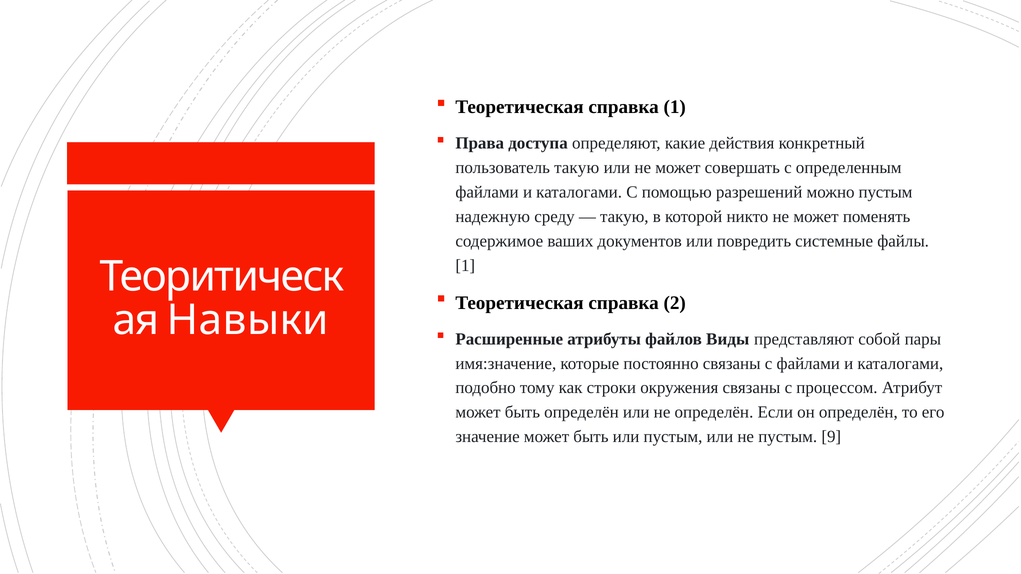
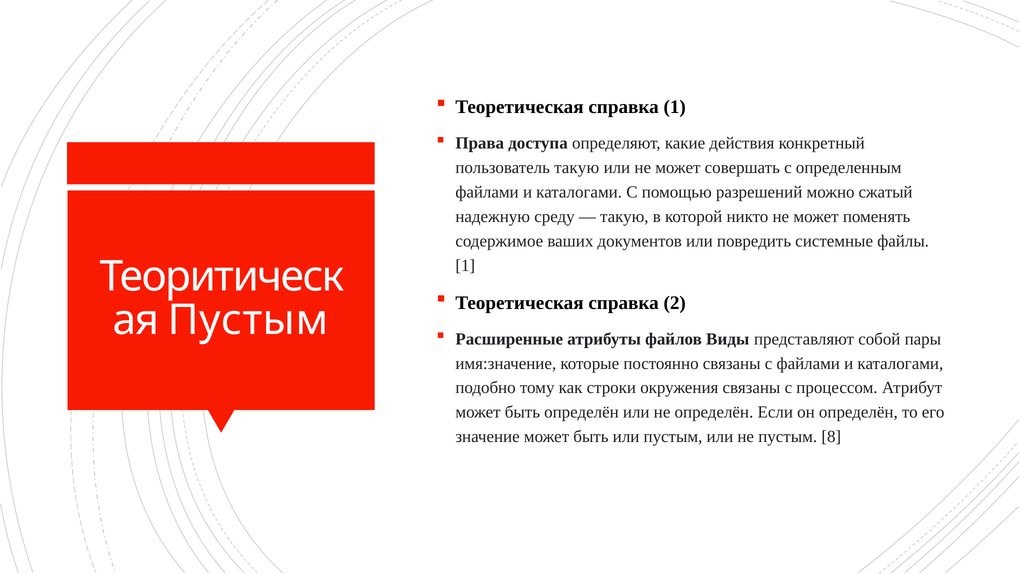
можно пустым: пустым -> сжатый
Навыки at (248, 320): Навыки -> Пустым
9: 9 -> 8
